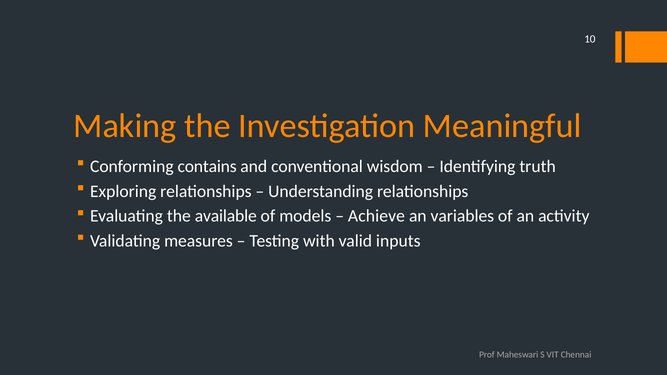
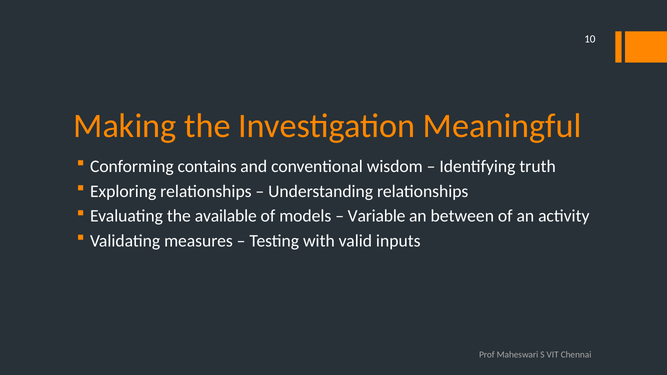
Achieve: Achieve -> Variable
variables: variables -> between
